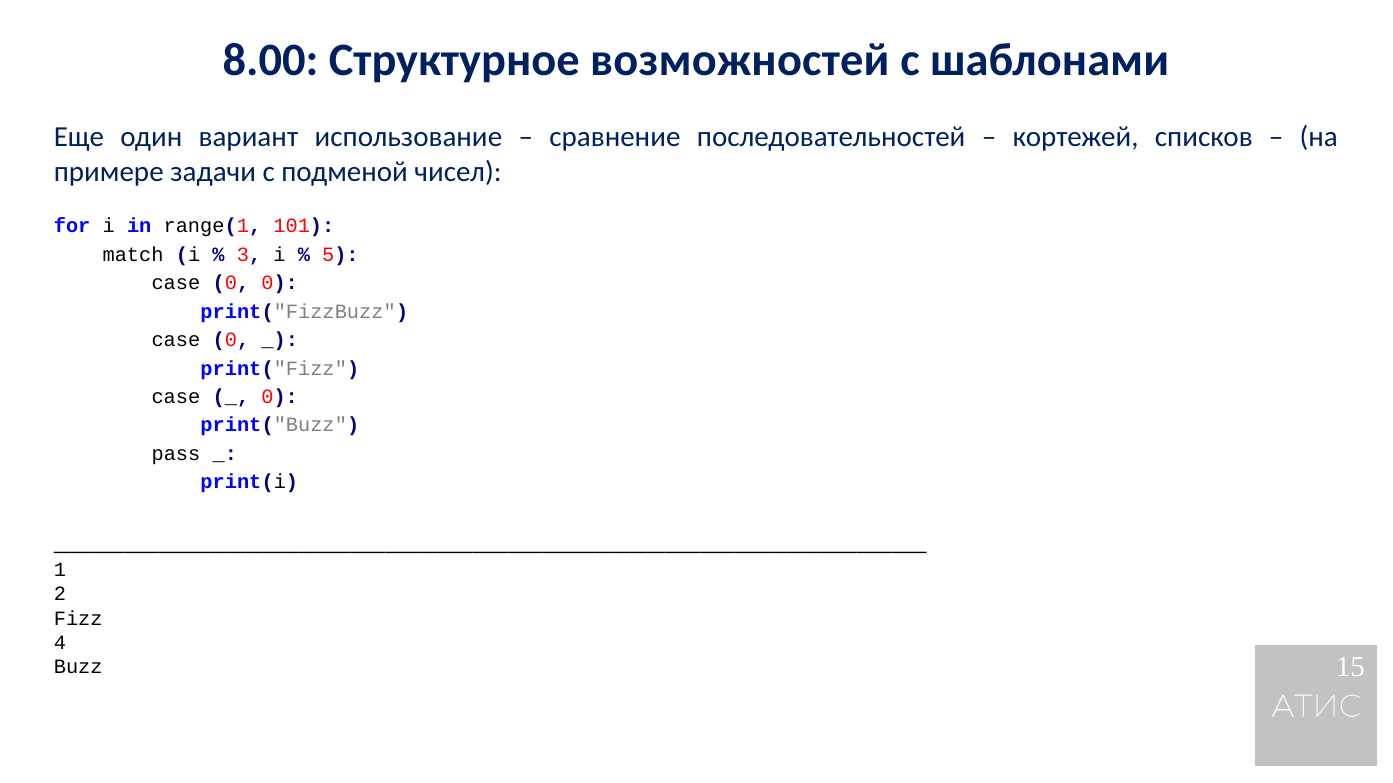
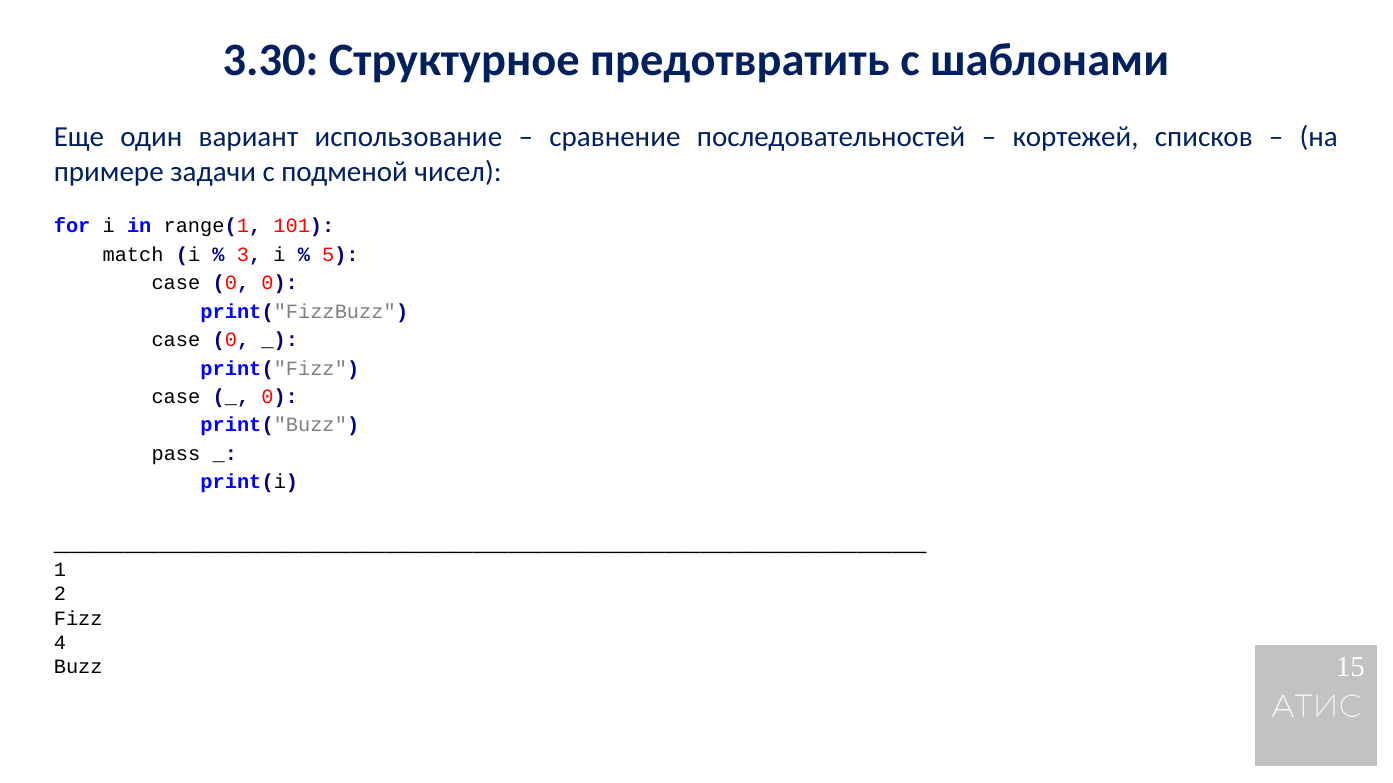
8.00: 8.00 -> 3.30
возможностей: возможностей -> предотвратить
